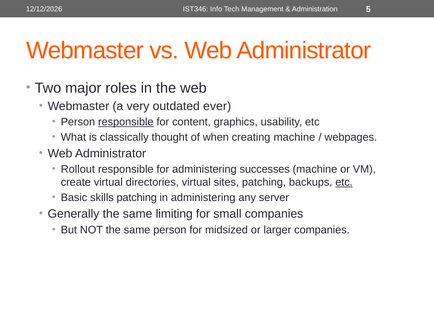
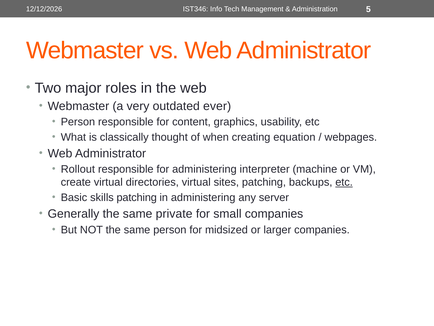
responsible at (126, 122) underline: present -> none
creating machine: machine -> equation
successes: successes -> interpreter
limiting: limiting -> private
